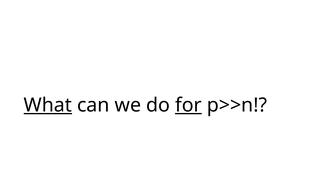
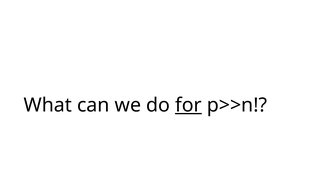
What underline: present -> none
